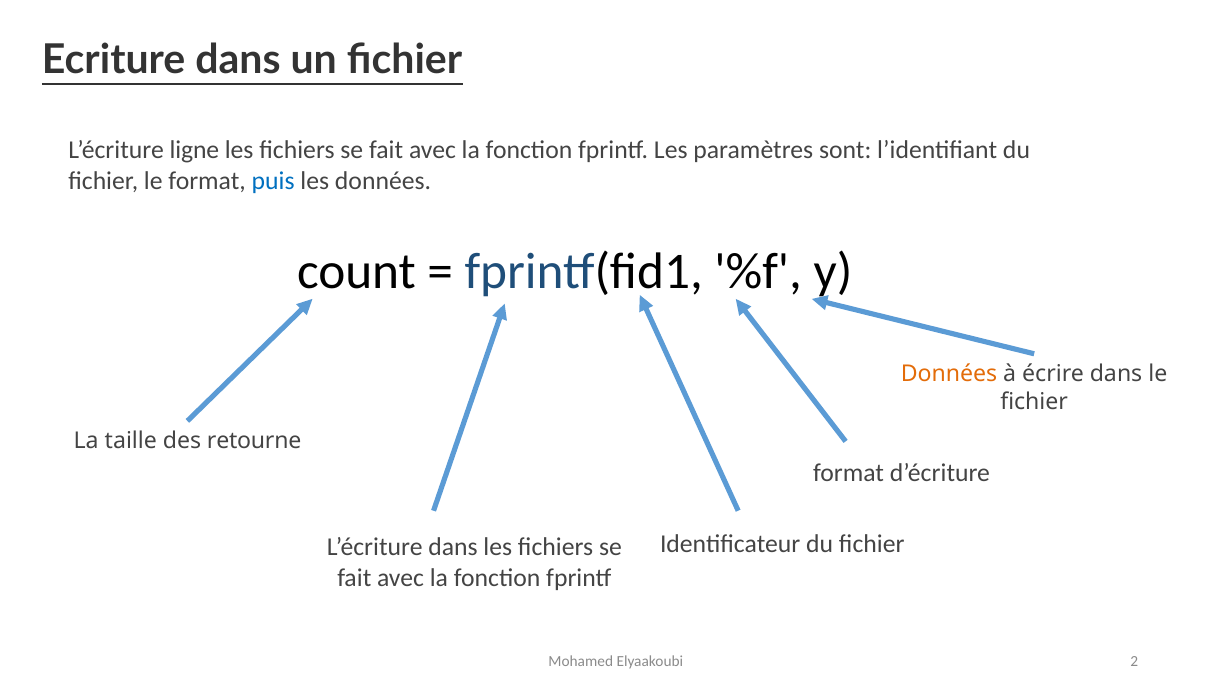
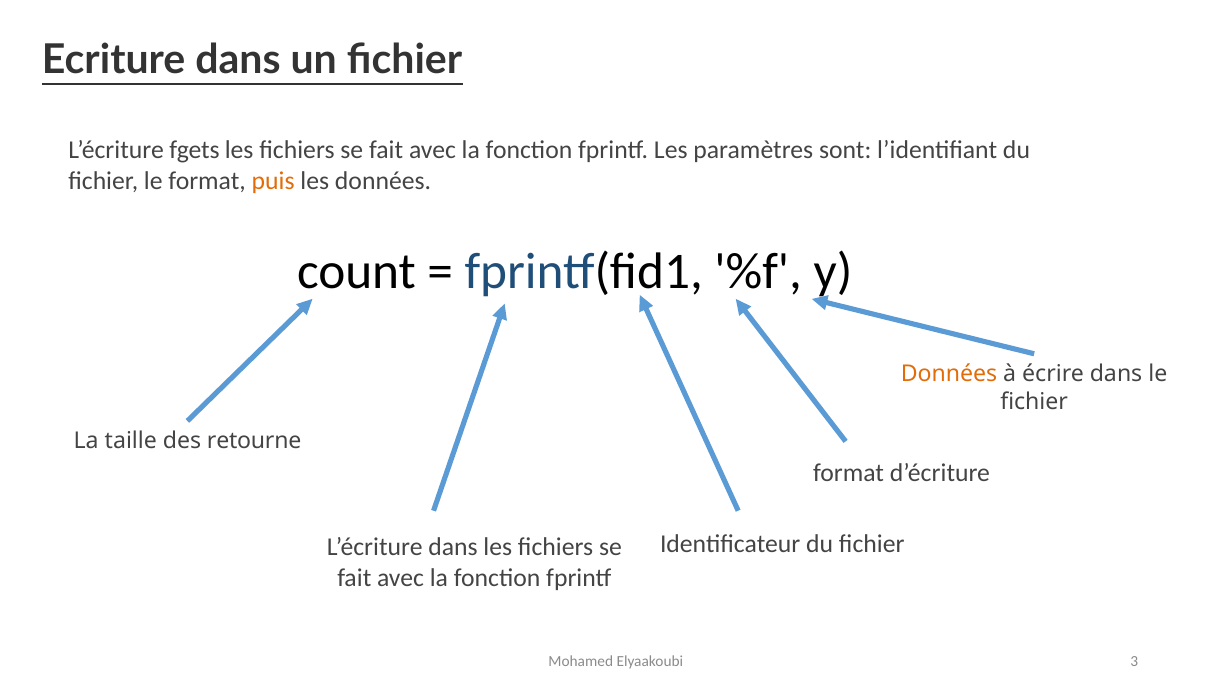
ligne: ligne -> fgets
puis colour: blue -> orange
2: 2 -> 3
